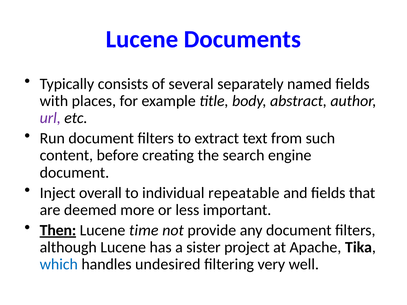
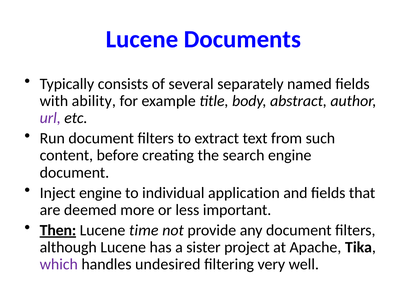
places: places -> ability
Inject overall: overall -> engine
repeatable: repeatable -> application
which colour: blue -> purple
